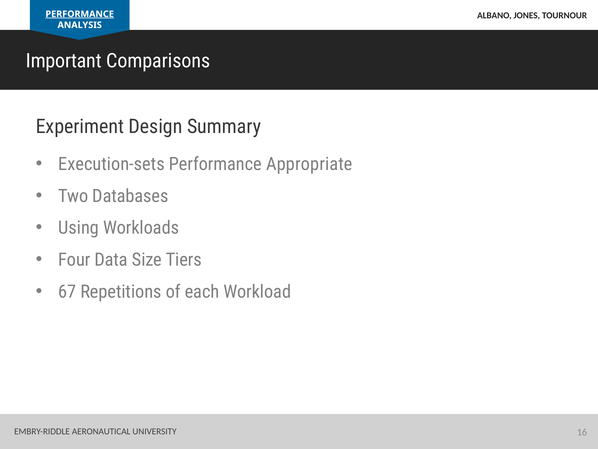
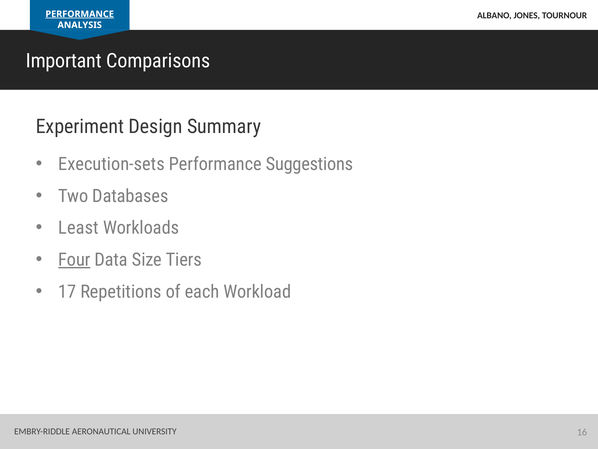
Appropriate: Appropriate -> Suggestions
Using: Using -> Least
Four underline: none -> present
67: 67 -> 17
